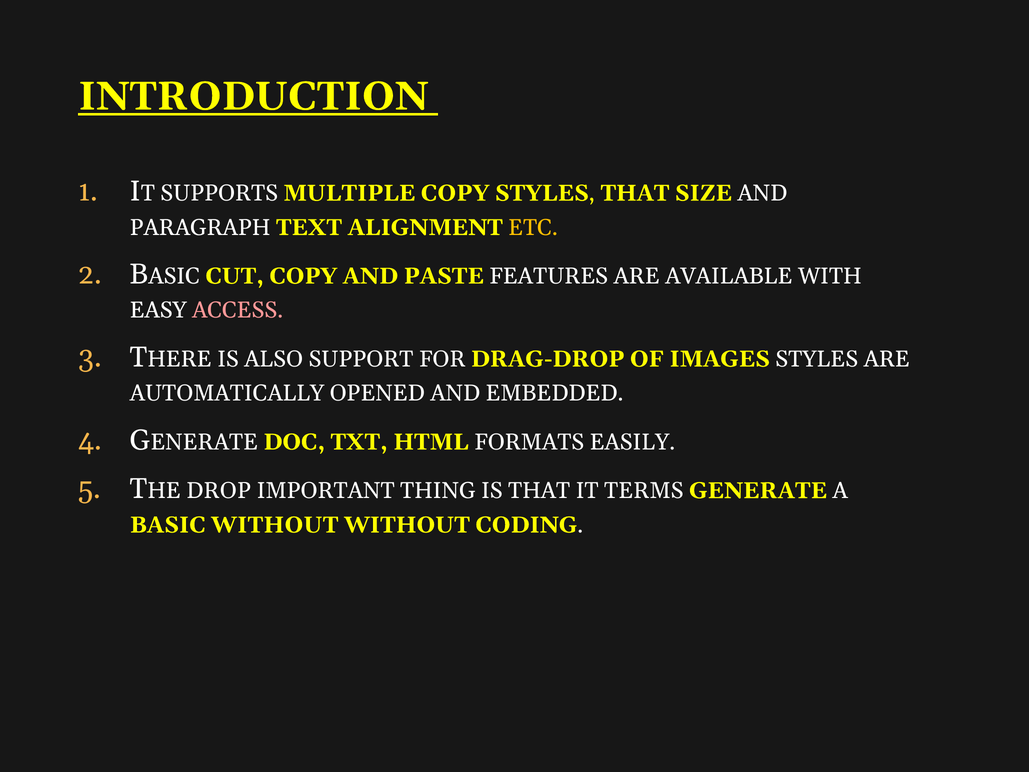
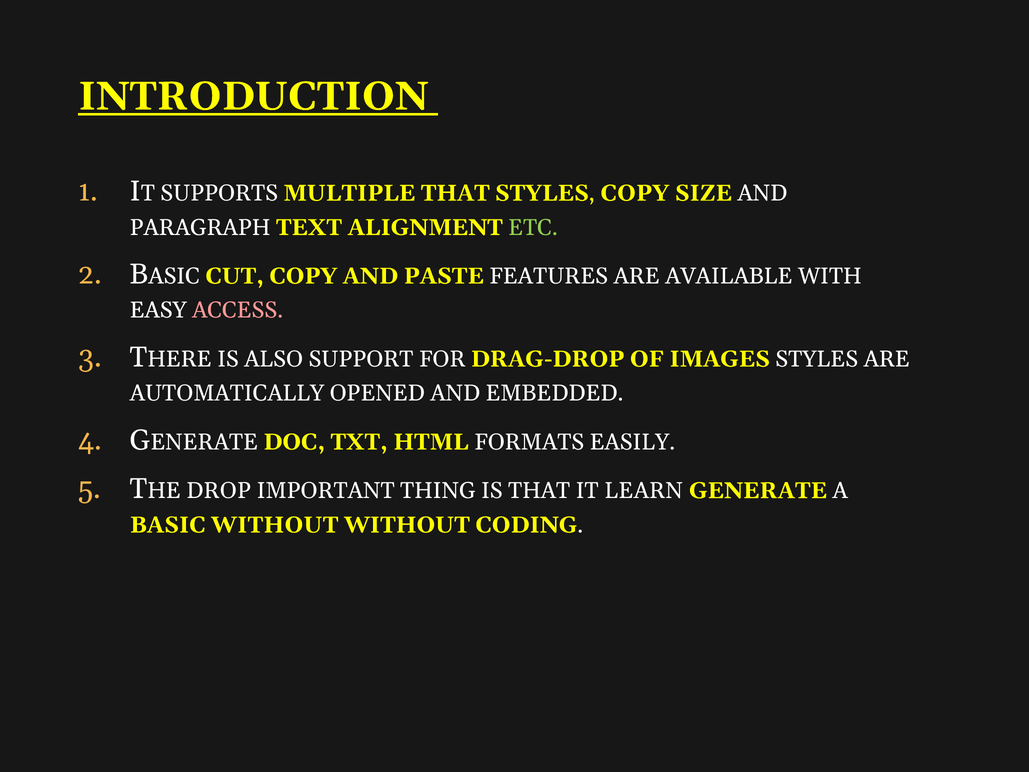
MULTIPLE COPY: COPY -> THAT
STYLES THAT: THAT -> COPY
ETC colour: yellow -> light green
TERMS: TERMS -> LEARN
